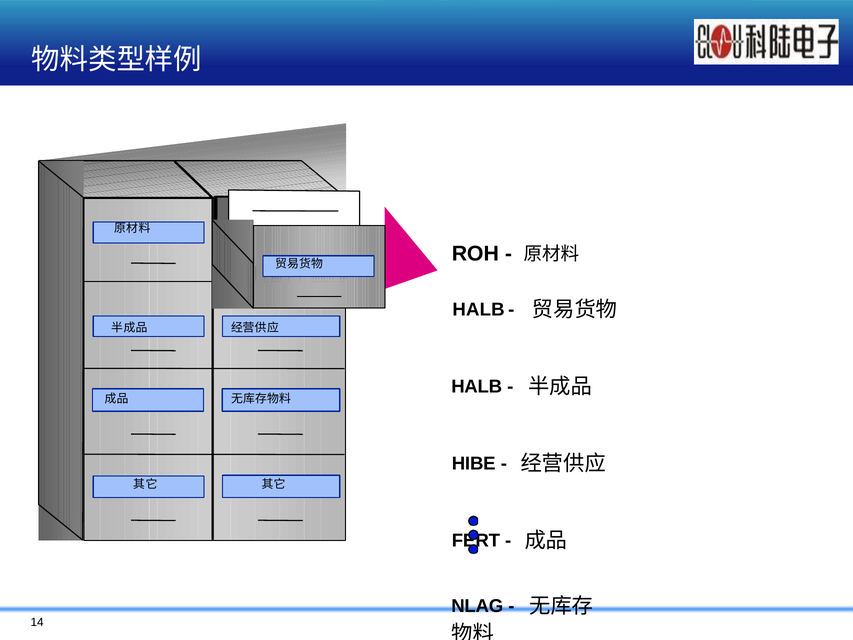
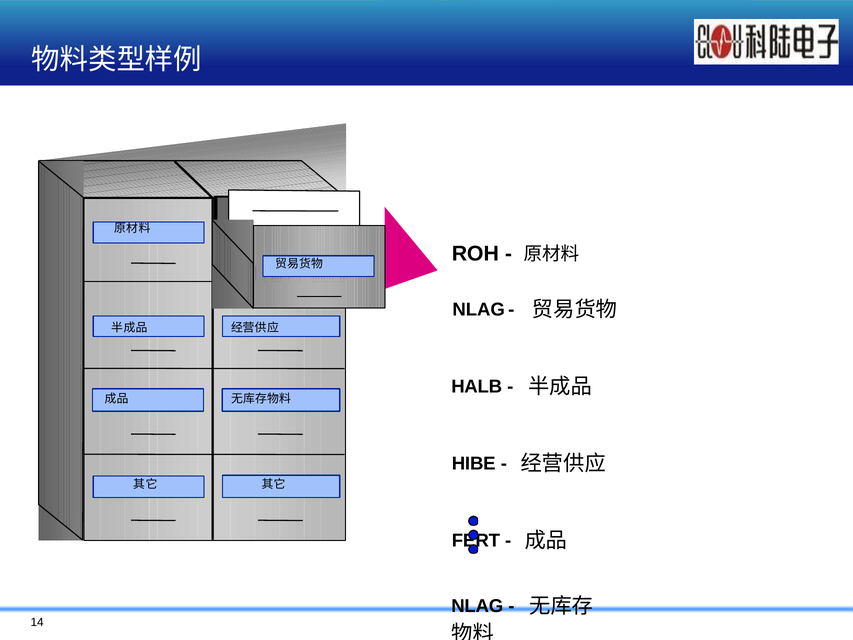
HALB at (479, 310): HALB -> NLAG
